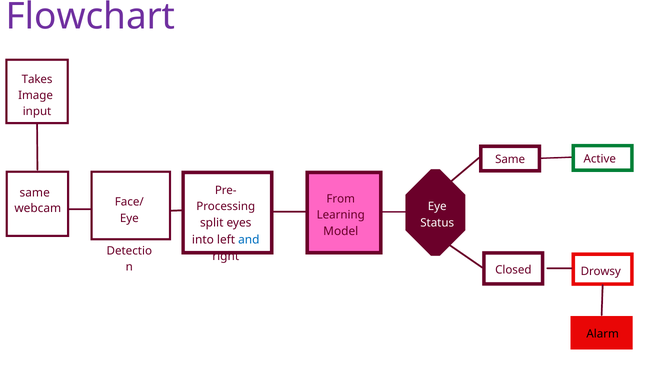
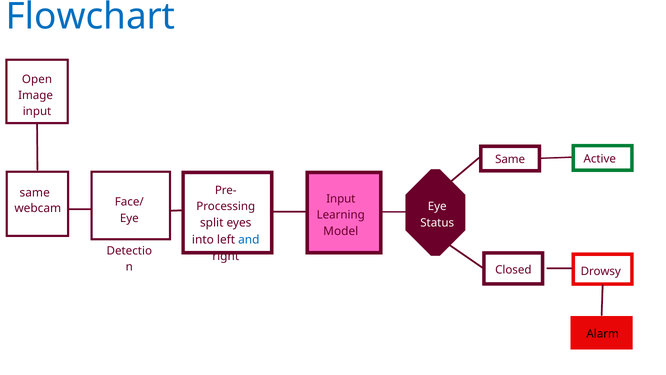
Flowchart colour: purple -> blue
Takes: Takes -> Open
From at (341, 199): From -> Input
